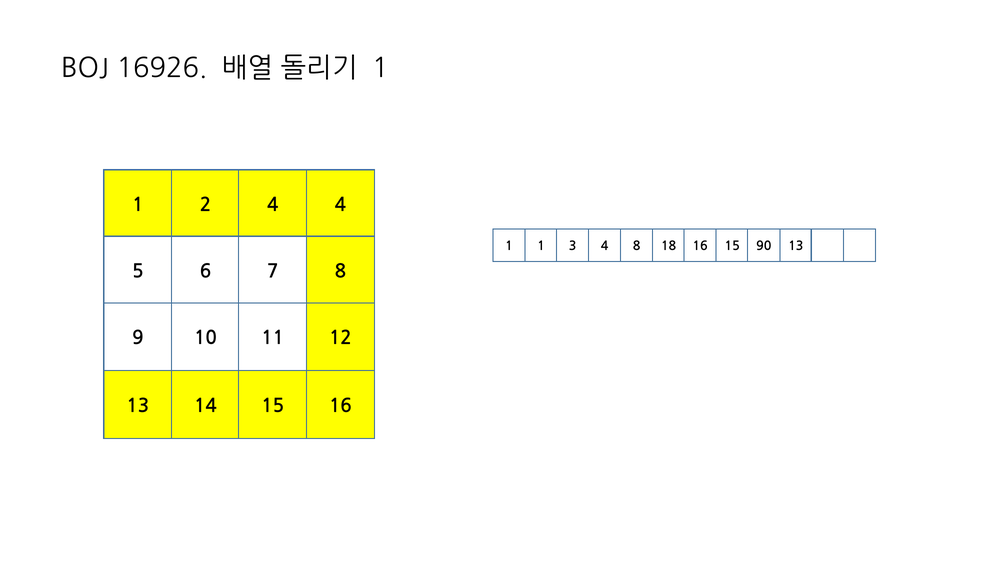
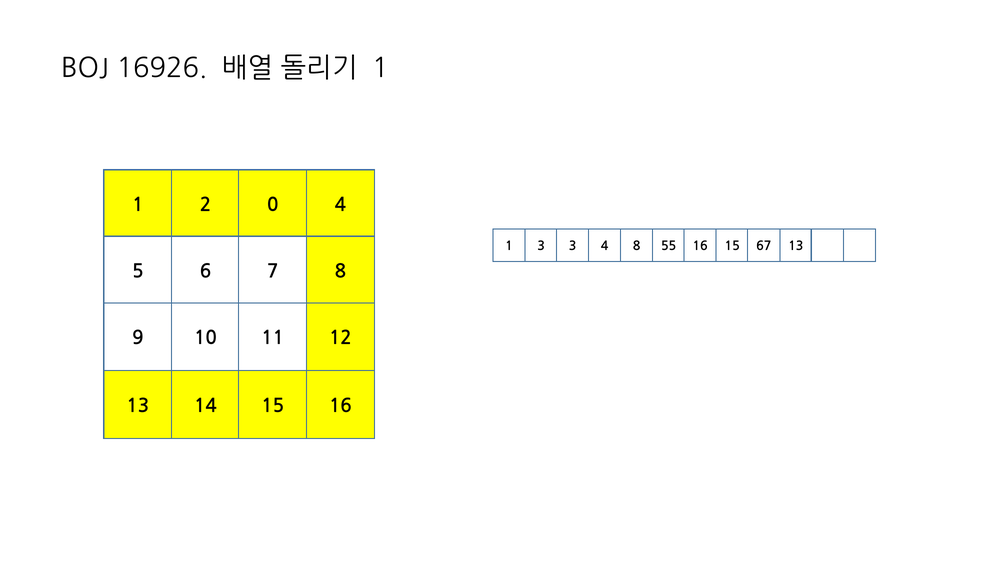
2 4: 4 -> 0
1 1: 1 -> 3
18: 18 -> 55
90: 90 -> 67
